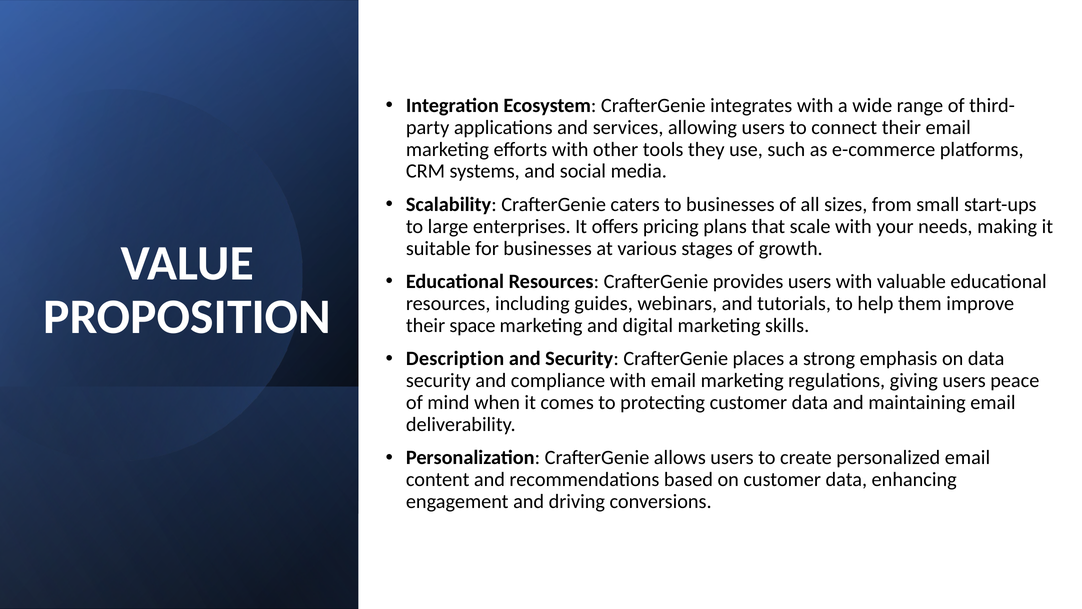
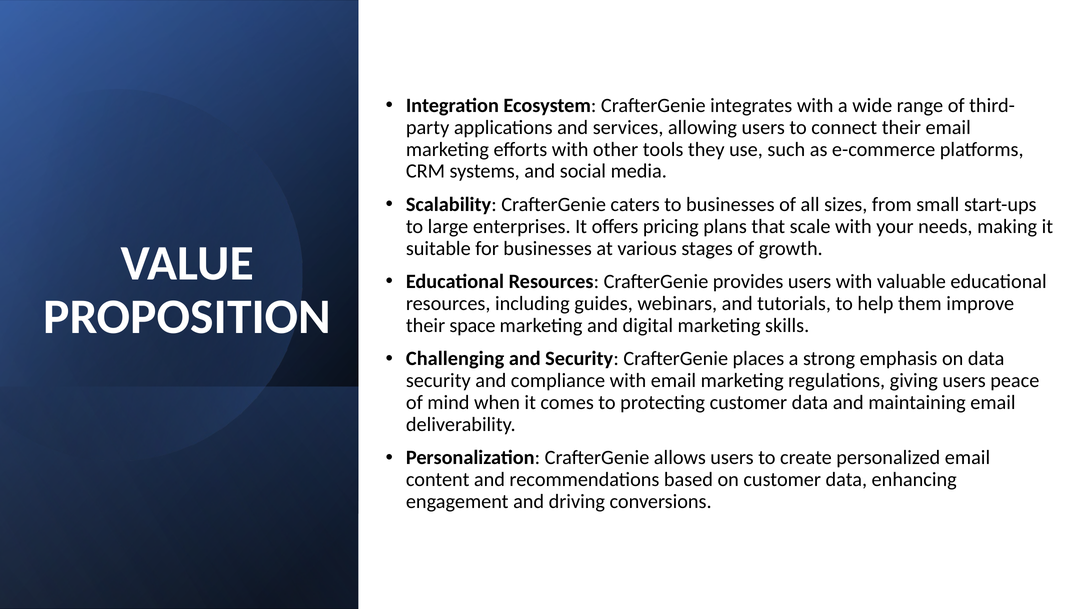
Description: Description -> Challenging
